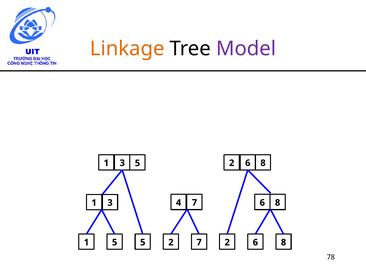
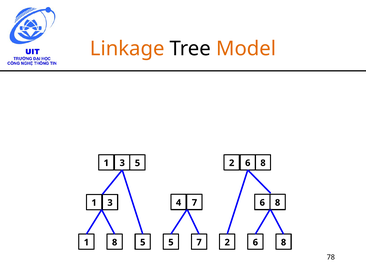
Model colour: purple -> orange
1 5: 5 -> 8
5 2: 2 -> 5
